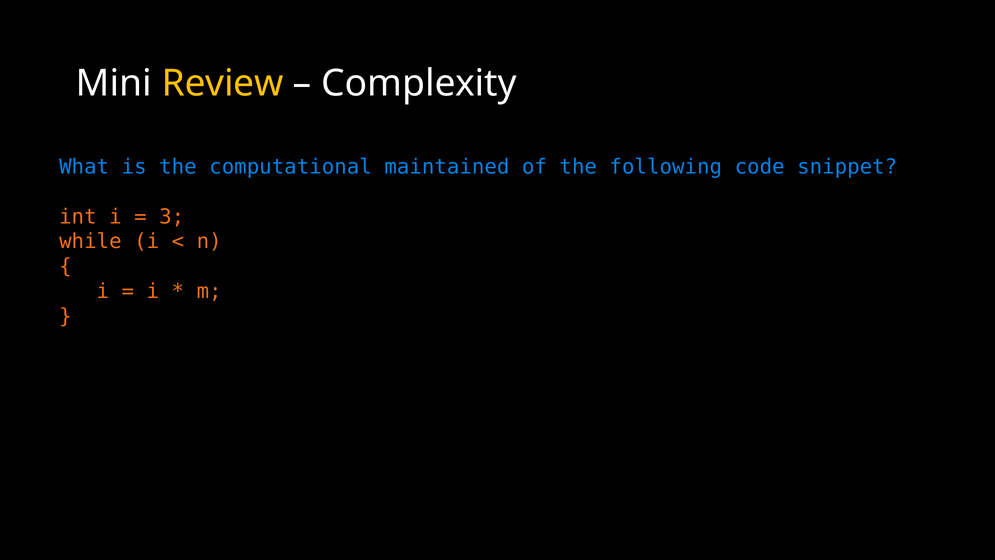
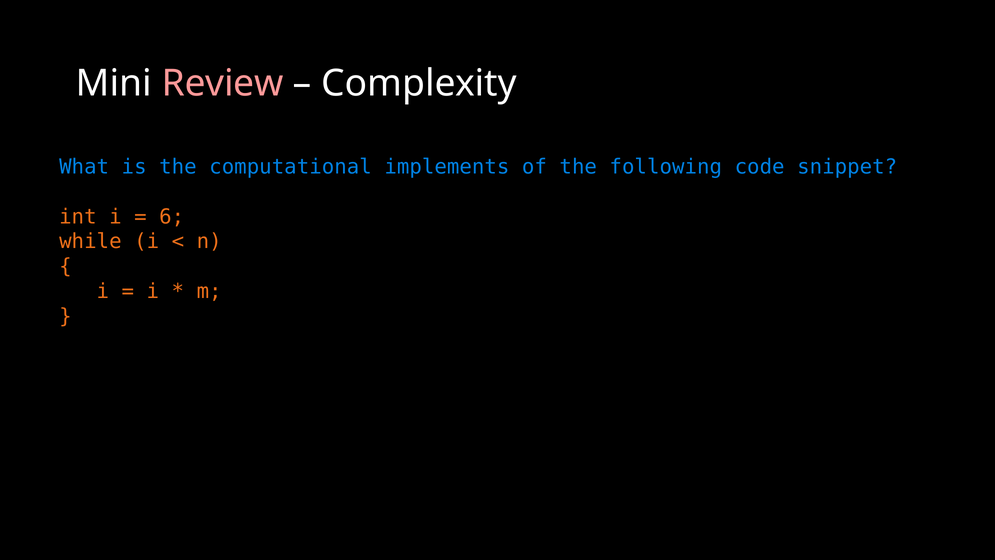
Review colour: yellow -> pink
maintained: maintained -> implements
3: 3 -> 6
